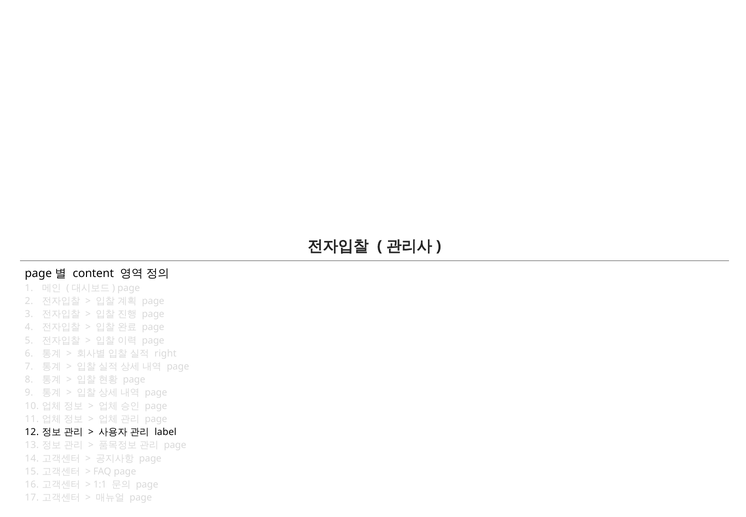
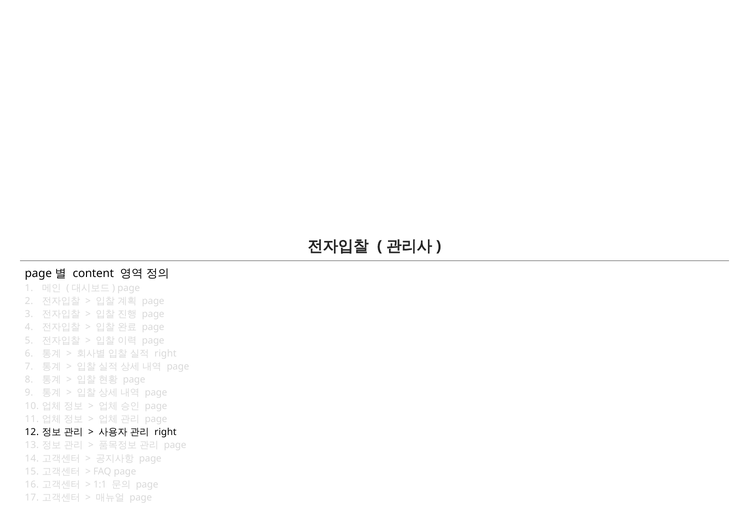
label at (166, 432): label -> right
